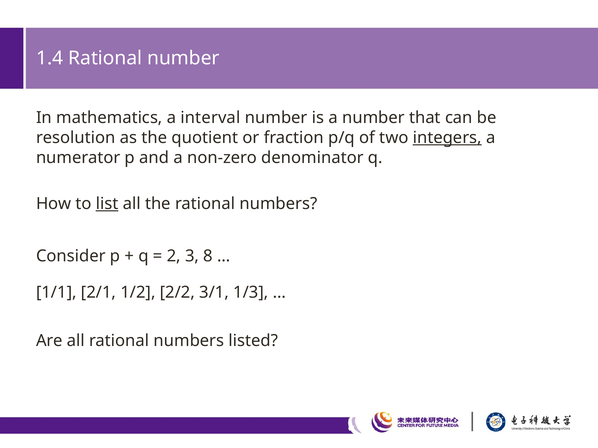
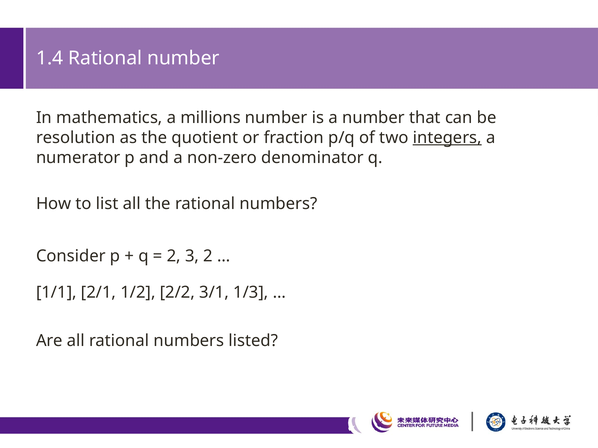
interval: interval -> millions
list underline: present -> none
3 8: 8 -> 2
